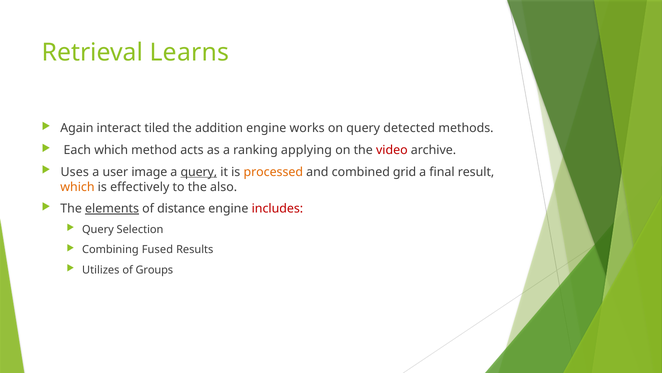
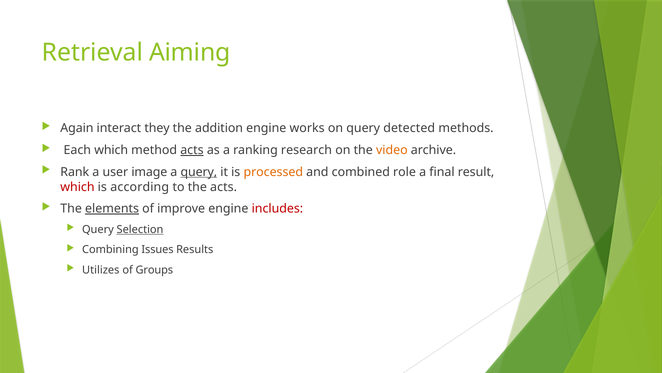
Learns: Learns -> Aiming
tiled: tiled -> they
acts at (192, 150) underline: none -> present
applying: applying -> research
video colour: red -> orange
Uses: Uses -> Rank
grid: grid -> role
which at (77, 187) colour: orange -> red
effectively: effectively -> according
the also: also -> acts
distance: distance -> improve
Selection underline: none -> present
Fused: Fused -> Issues
